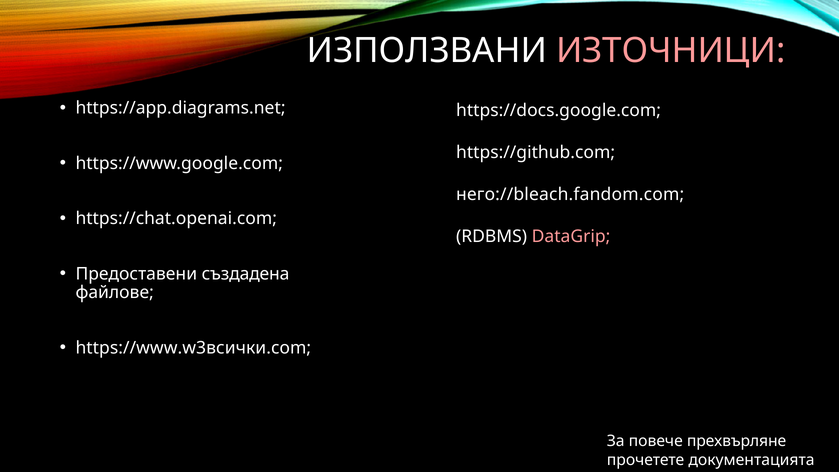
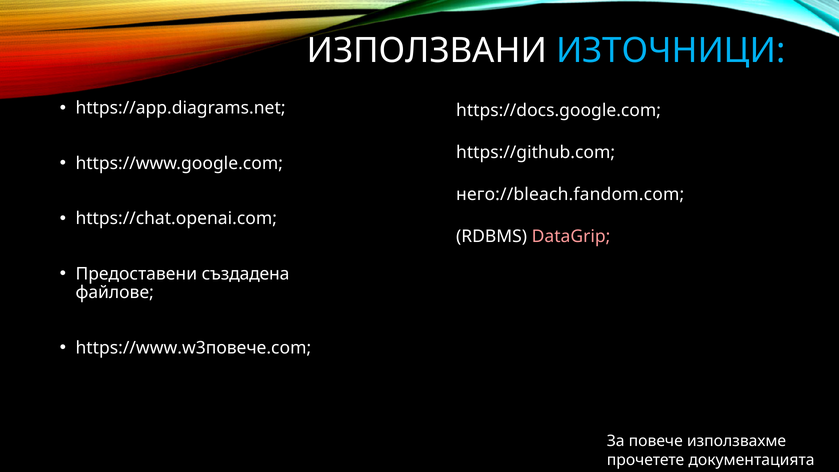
ИЗТОЧНИЦИ colour: pink -> light blue
https://www.w3всички.com: https://www.w3всички.com -> https://www.w3повече.com
прехвърляне: прехвърляне -> използвахме
